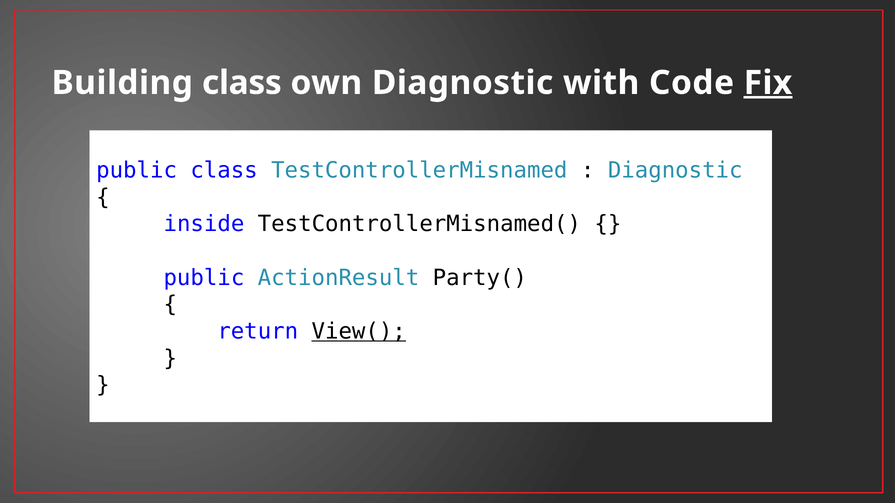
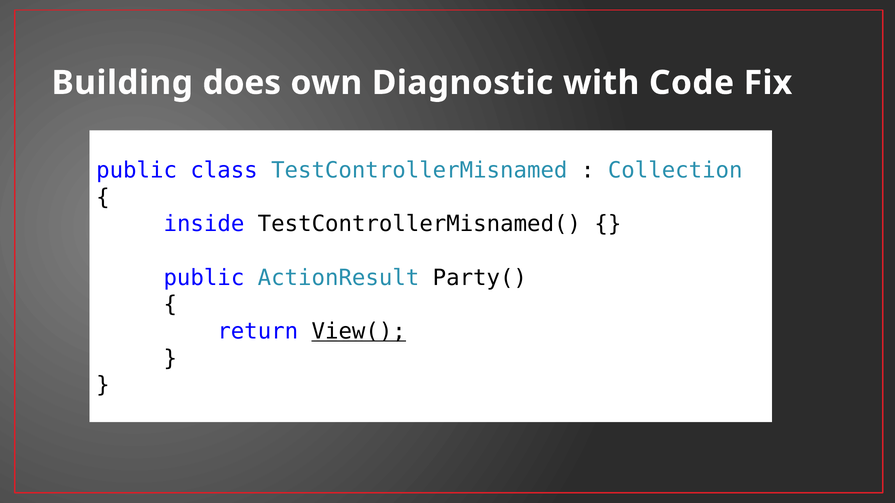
Building class: class -> does
Fix underline: present -> none
Diagnostic at (675, 171): Diagnostic -> Collection
